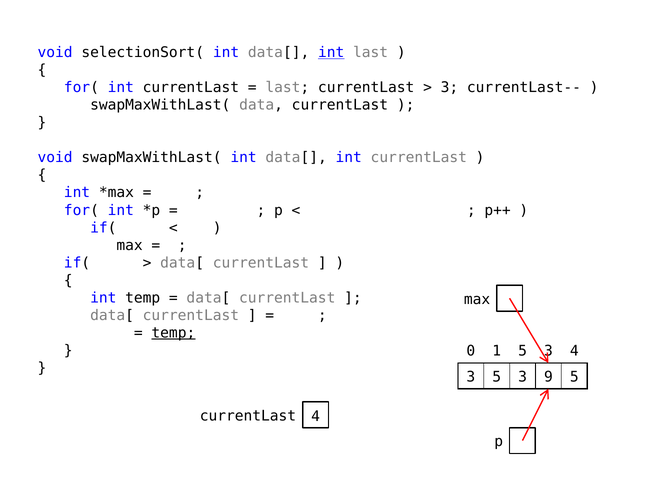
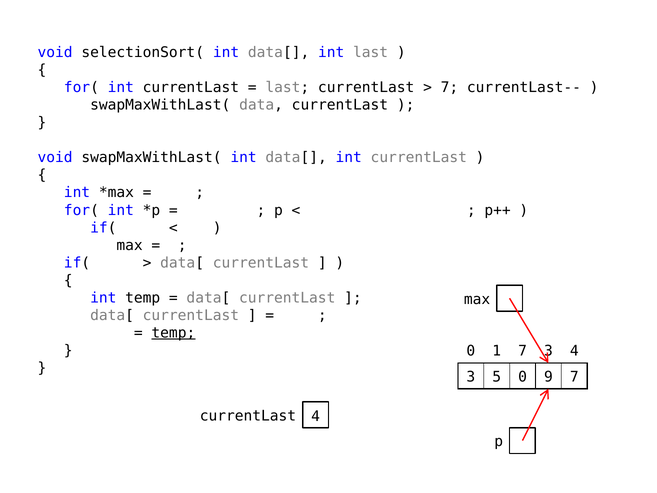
int at (331, 52) underline: present -> none
3 at (449, 88): 3 -> 7
1 5: 5 -> 7
3 5 3: 3 -> 0
9 5: 5 -> 7
